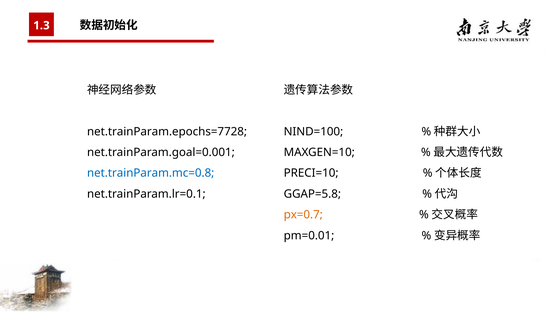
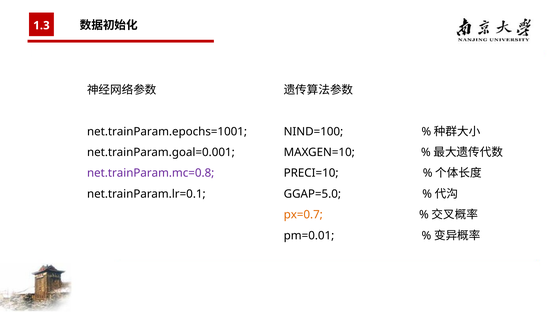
net.trainParam.epochs=7728: net.trainParam.epochs=7728 -> net.trainParam.epochs=1001
net.trainParam.mc=0.8 colour: blue -> purple
GGAP=5.8: GGAP=5.8 -> GGAP=5.0
